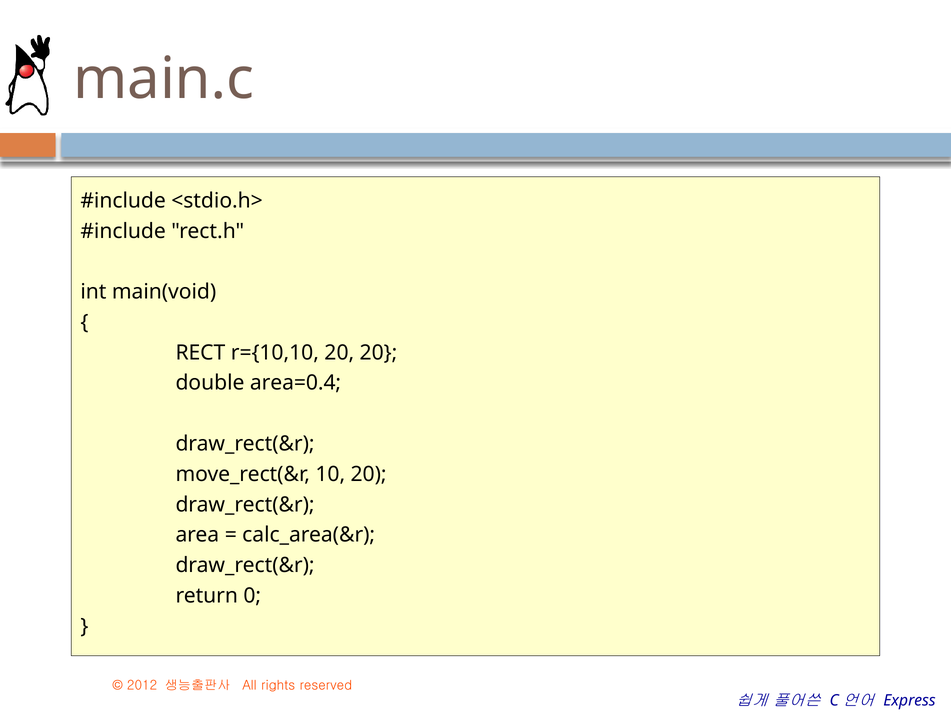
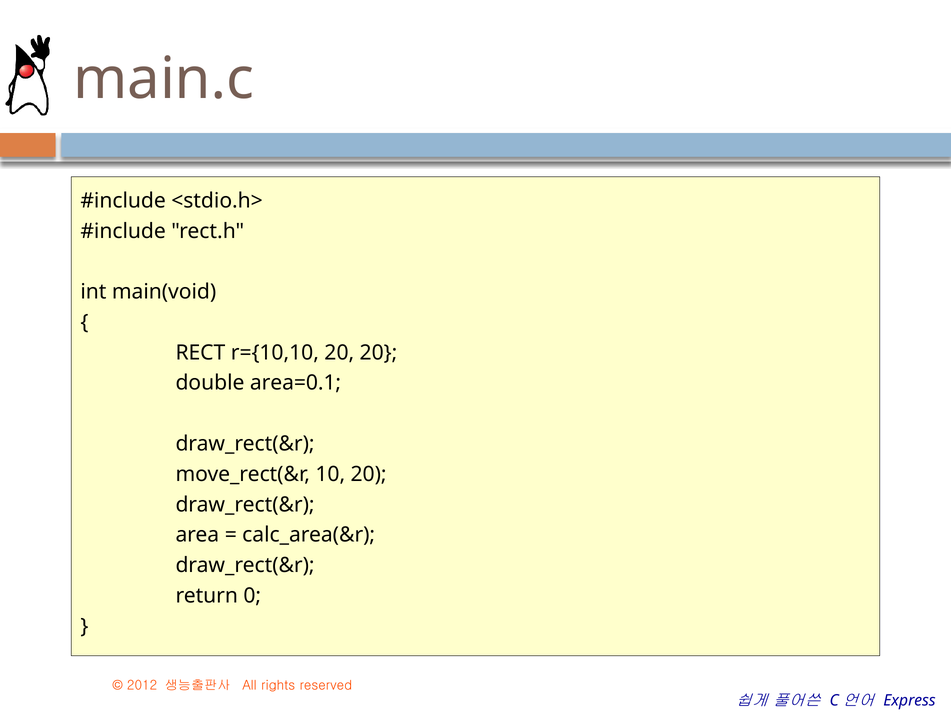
area=0.4: area=0.4 -> area=0.1
